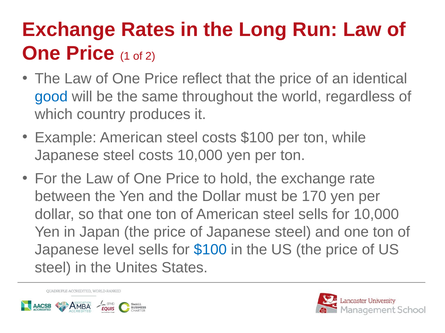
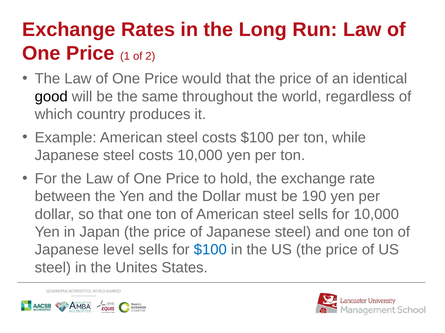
reflect: reflect -> would
good colour: blue -> black
170: 170 -> 190
